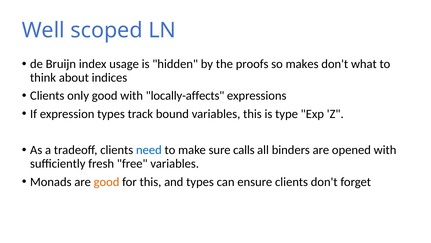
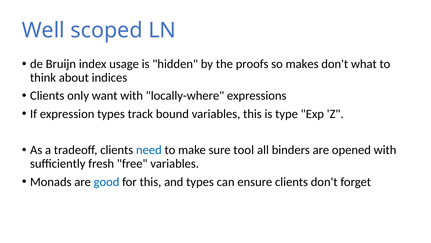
only good: good -> want
locally-affects: locally-affects -> locally-where
calls: calls -> tool
good at (107, 181) colour: orange -> blue
